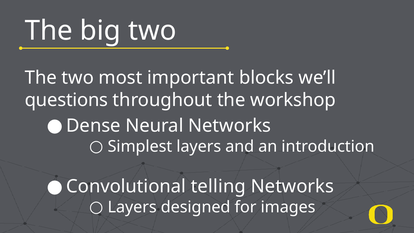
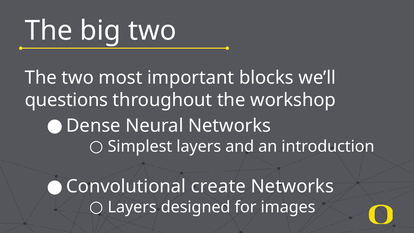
telling: telling -> create
